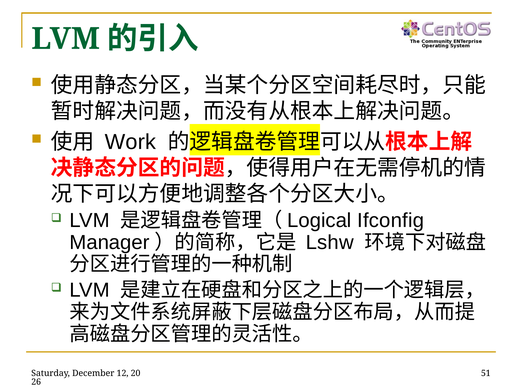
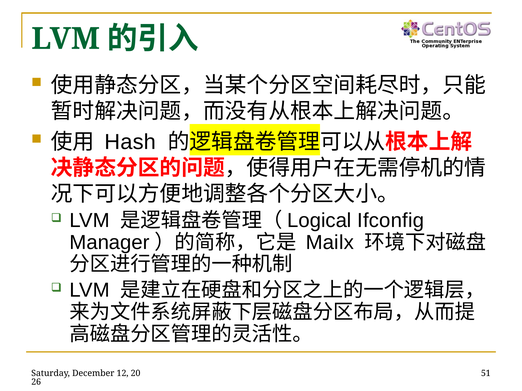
Work: Work -> Hash
Lshw: Lshw -> Mailx
